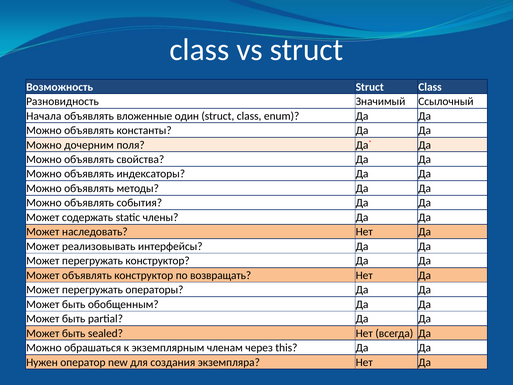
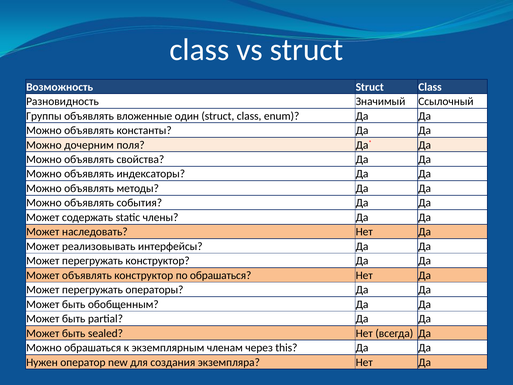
Начала: Начала -> Группы
по возвращать: возвращать -> обрашаться
